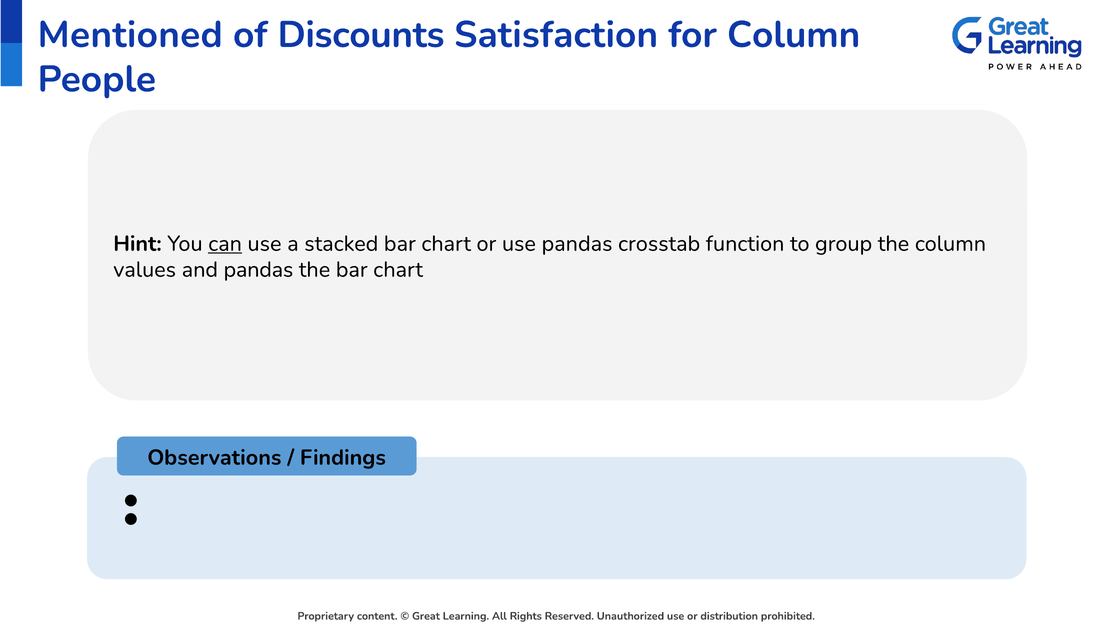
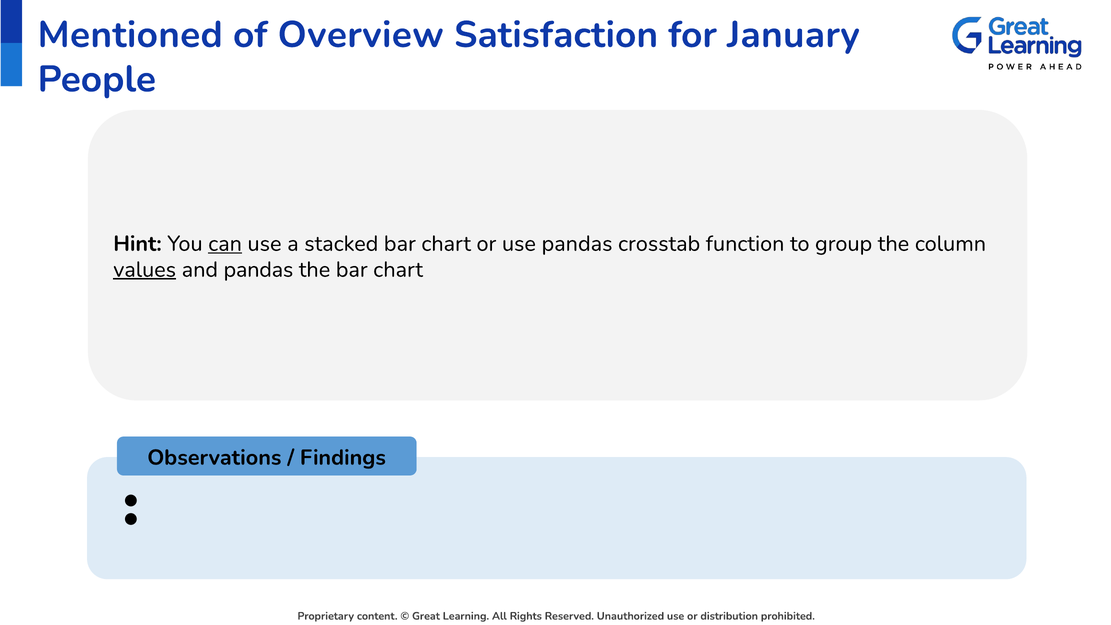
Discounts: Discounts -> Overview
for Column: Column -> January
values underline: none -> present
